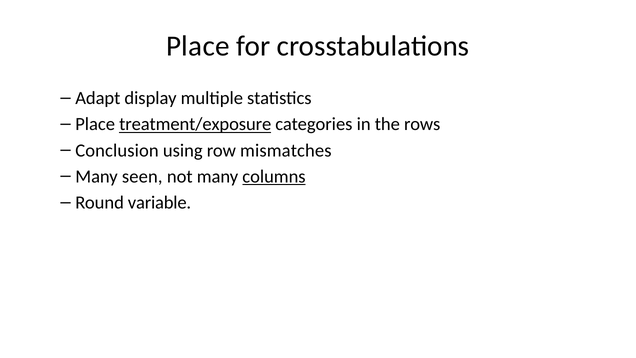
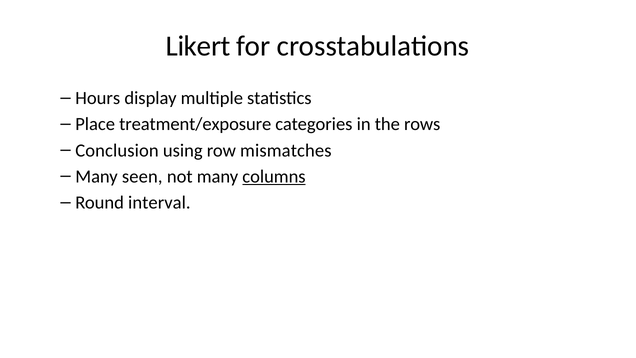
Place at (198, 46): Place -> Likert
Adapt: Adapt -> Hours
treatment/exposure underline: present -> none
variable: variable -> interval
